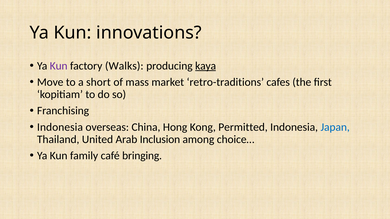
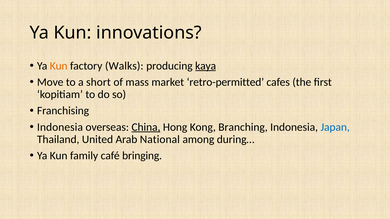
Kun at (59, 66) colour: purple -> orange
retro-traditions: retro-traditions -> retro-permitted
China underline: none -> present
Permitted: Permitted -> Branching
Inclusion: Inclusion -> National
choice…: choice… -> during…
